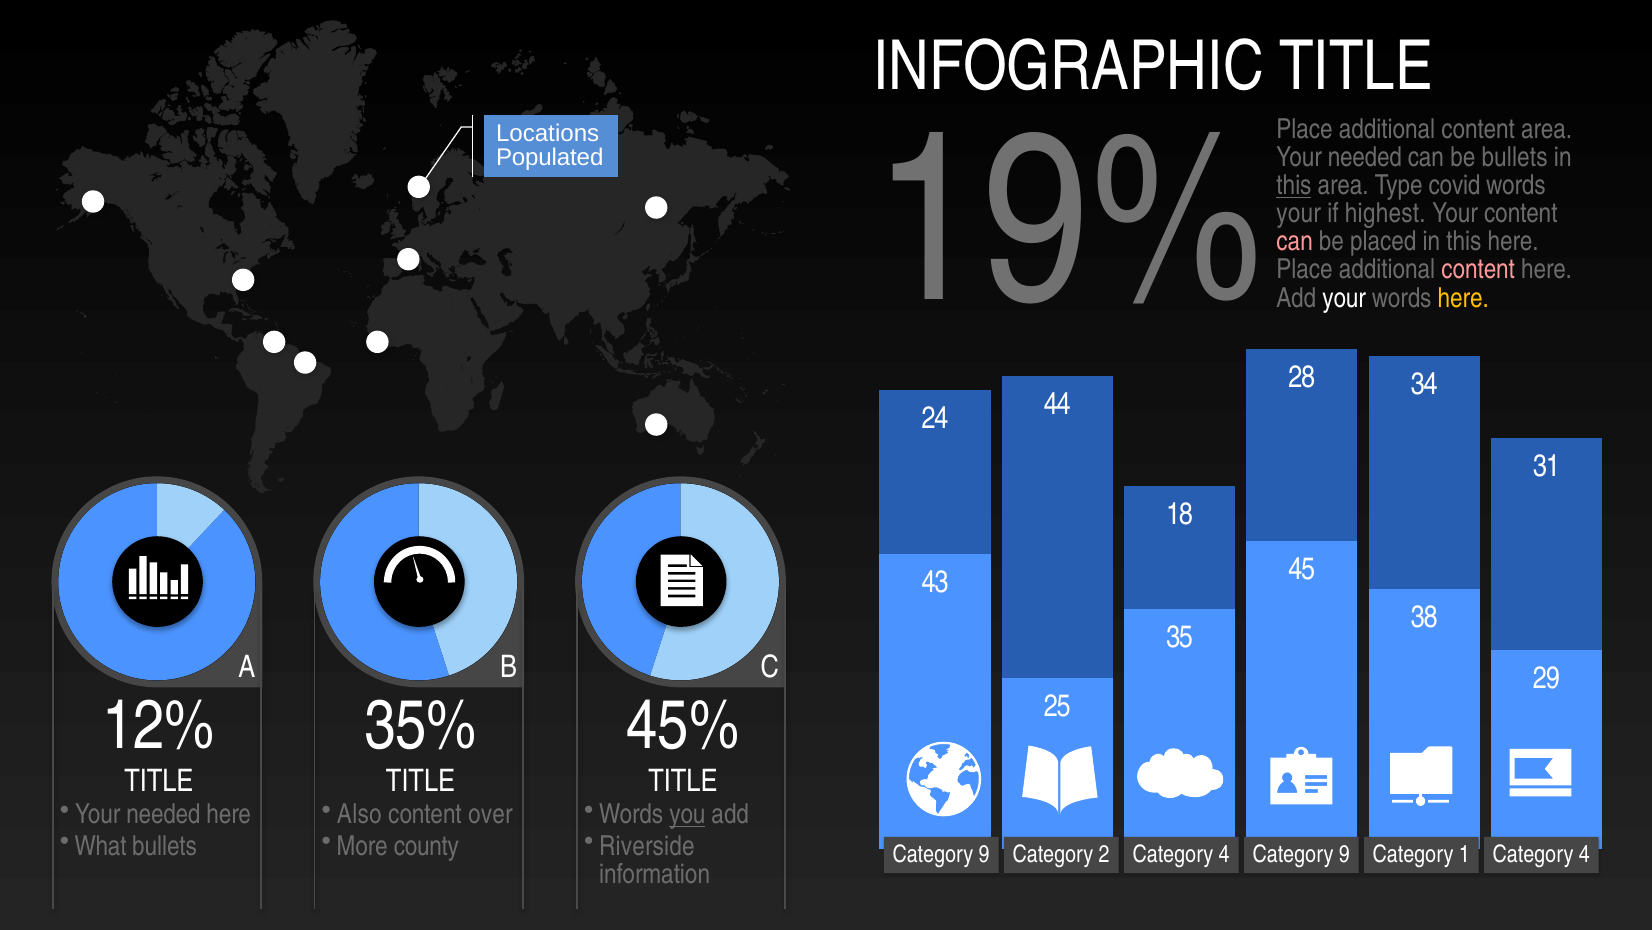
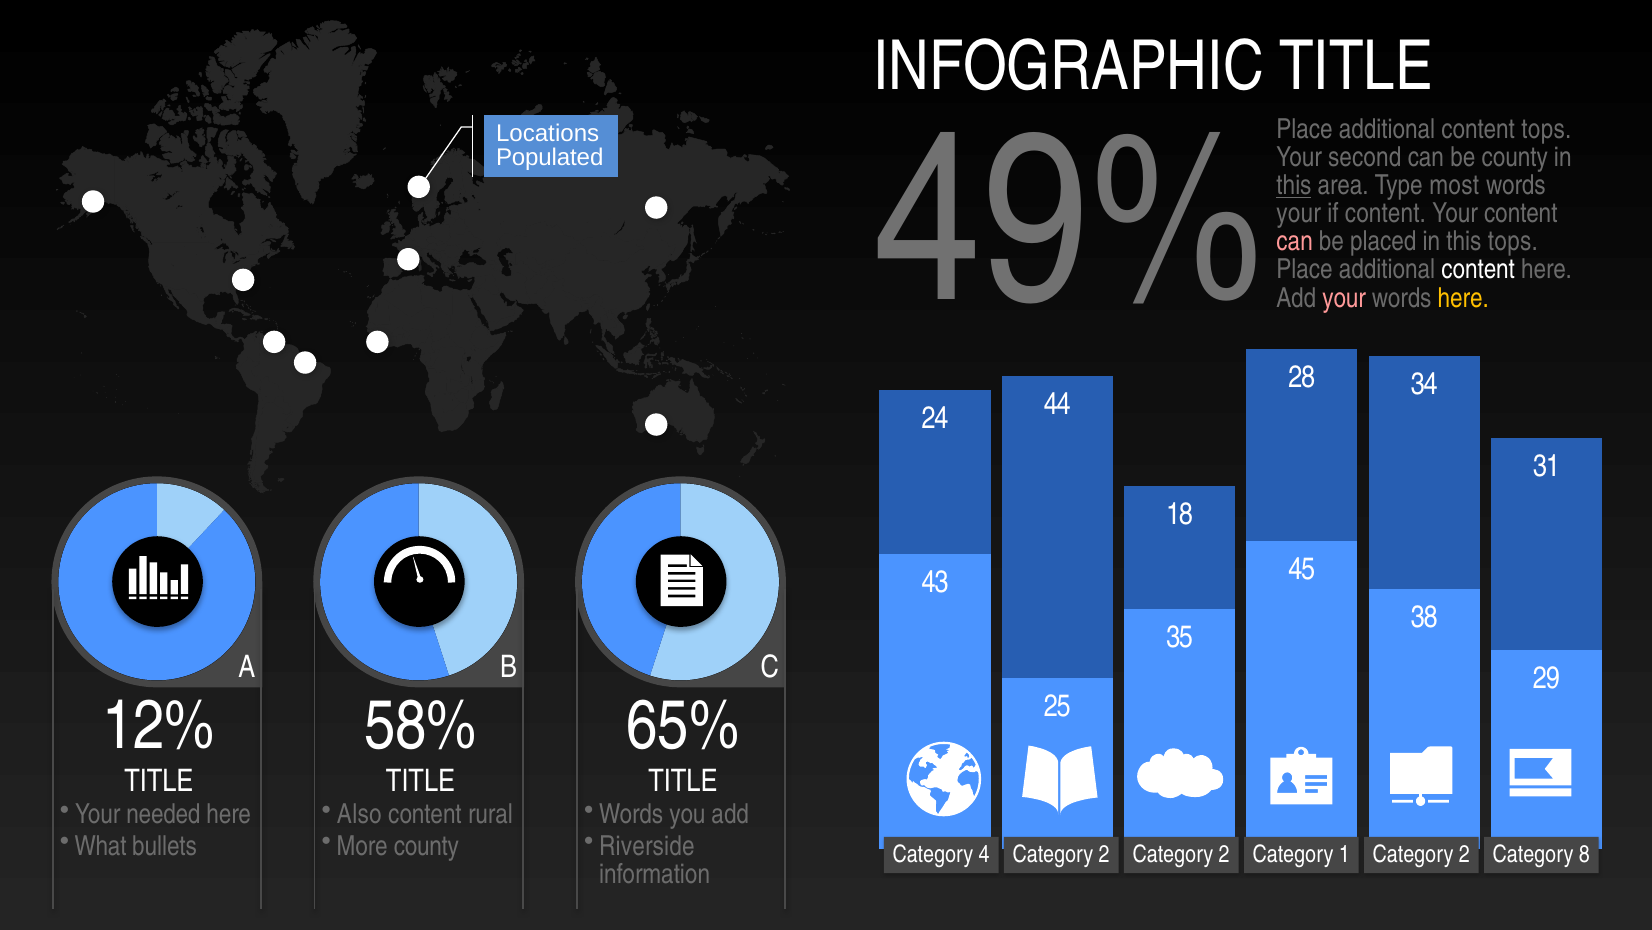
19%: 19% -> 49%
content area: area -> tops
needed at (1365, 157): needed -> second
be bullets: bullets -> county
covid: covid -> most
if highest: highest -> content
this here: here -> tops
content at (1478, 270) colour: pink -> white
your at (1344, 298) colour: white -> pink
35%: 35% -> 58%
45%: 45% -> 65%
over: over -> rural
you underline: present -> none
9 at (984, 854): 9 -> 4
2 Category 4: 4 -> 2
9 at (1344, 854): 9 -> 1
1 at (1464, 854): 1 -> 2
4 at (1584, 854): 4 -> 8
